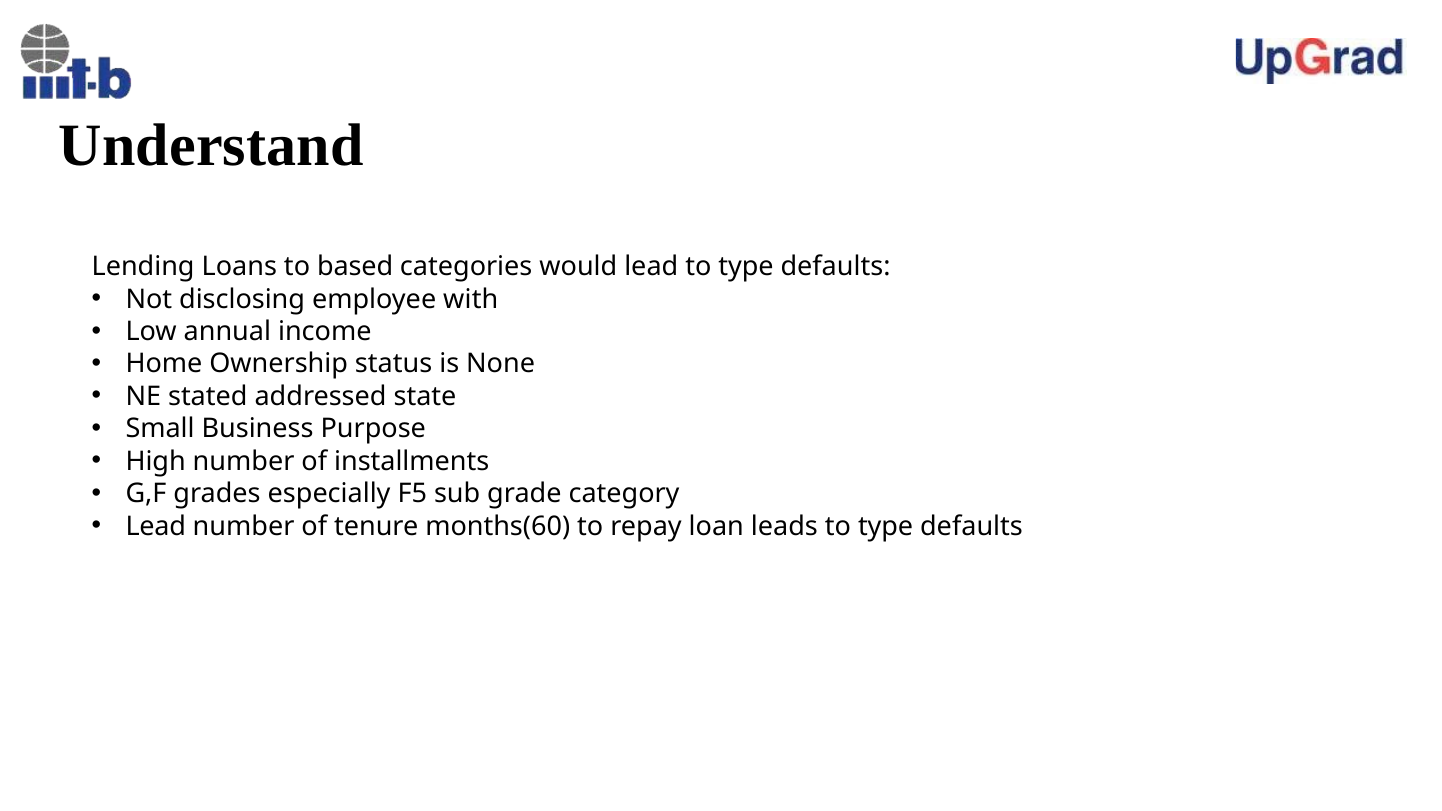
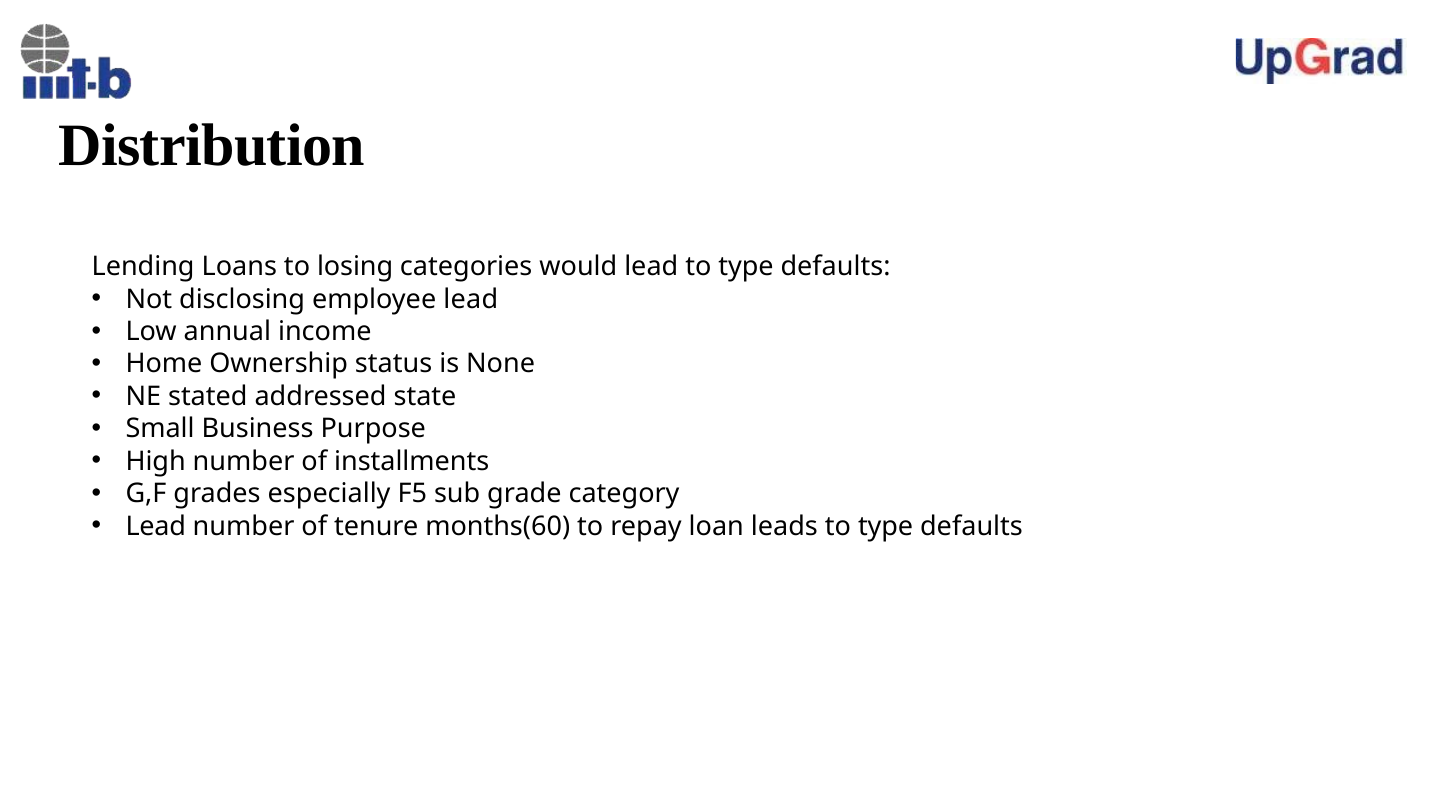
Understand: Understand -> Distribution
based: based -> losing
employee with: with -> lead
